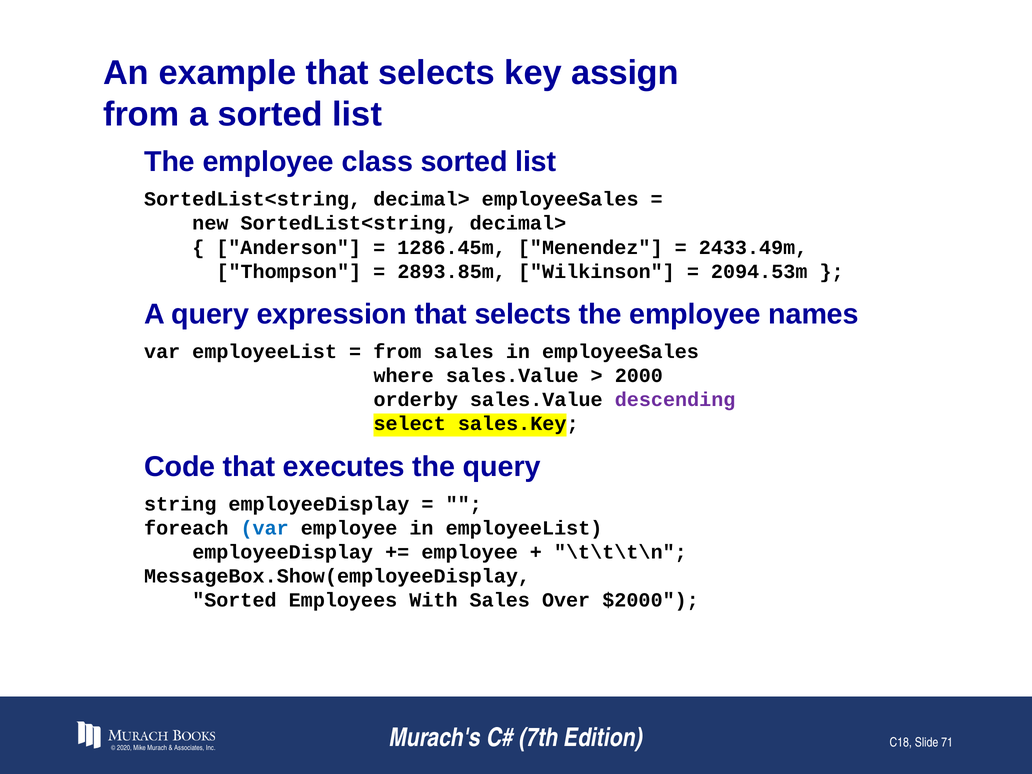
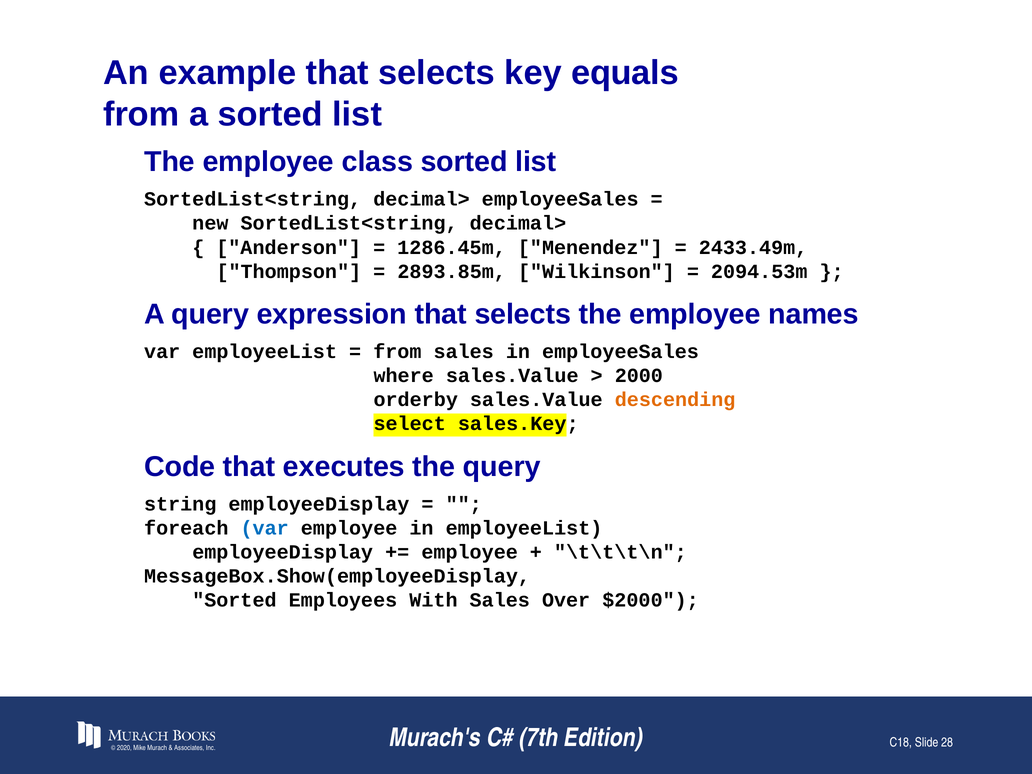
assign: assign -> equals
descending colour: purple -> orange
71: 71 -> 28
